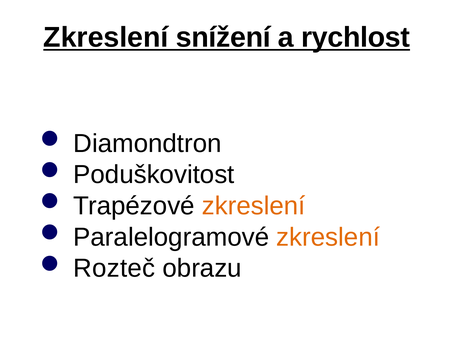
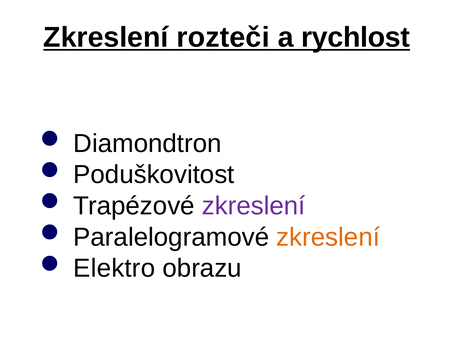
snížení: snížení -> rozteči
zkreslení at (254, 205) colour: orange -> purple
Rozteč: Rozteč -> Elektro
